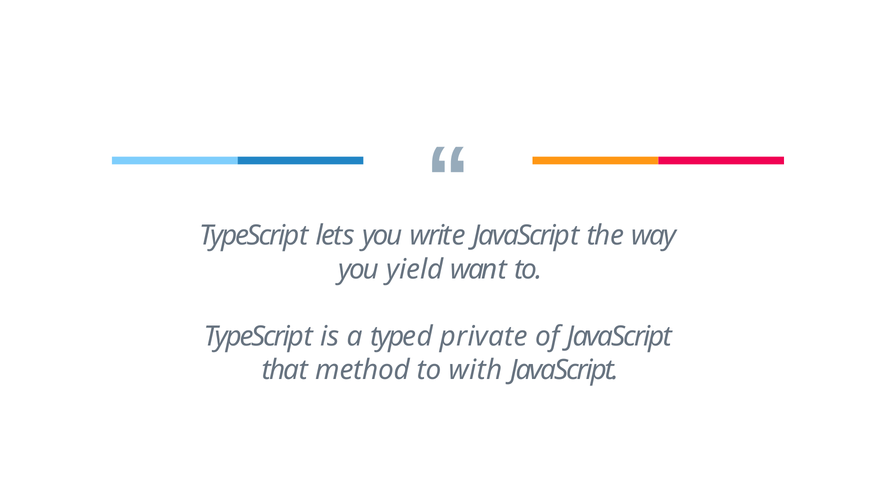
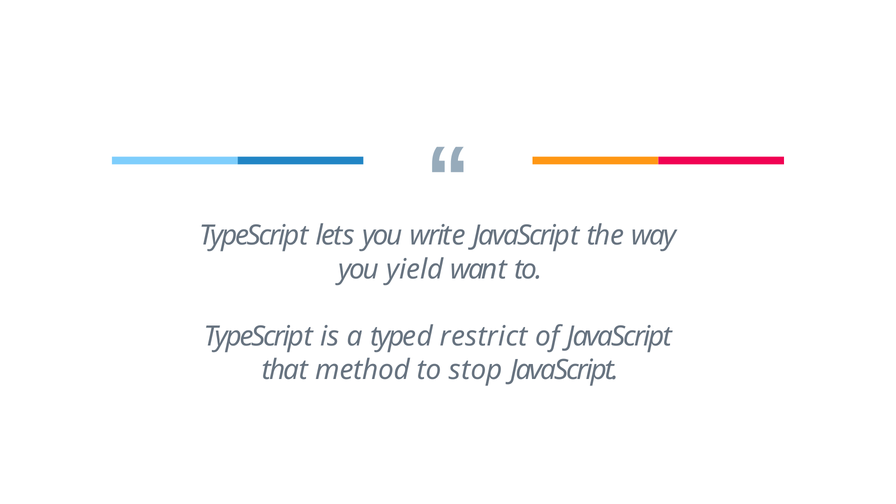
private: private -> restrict
with: with -> stop
